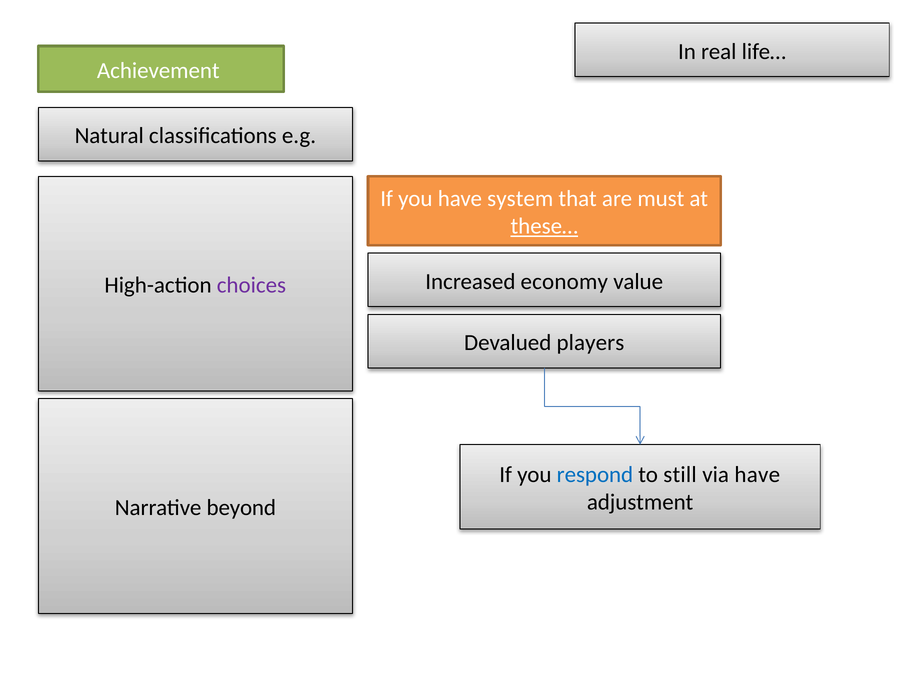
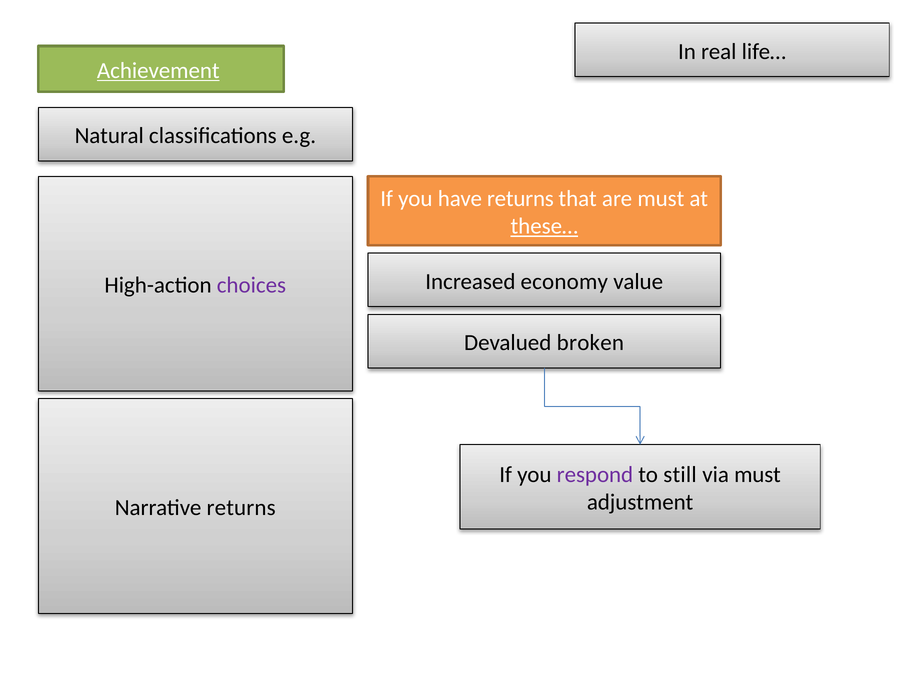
Achievement underline: none -> present
have system: system -> returns
players: players -> broken
respond colour: blue -> purple
via have: have -> must
Narrative beyond: beyond -> returns
